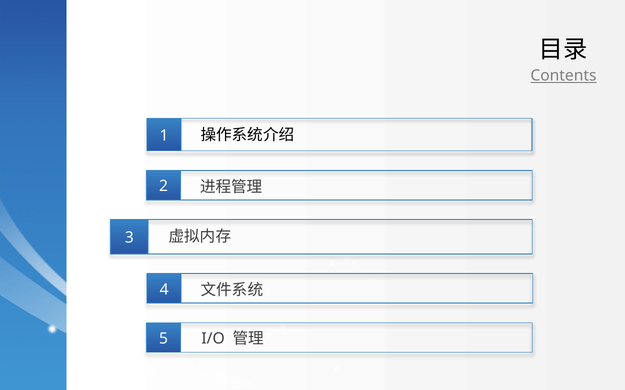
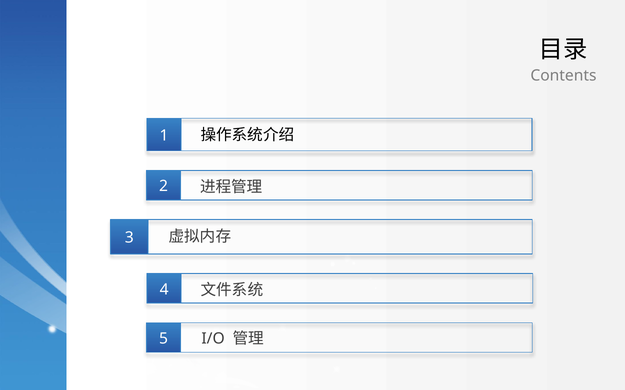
Contents underline: present -> none
